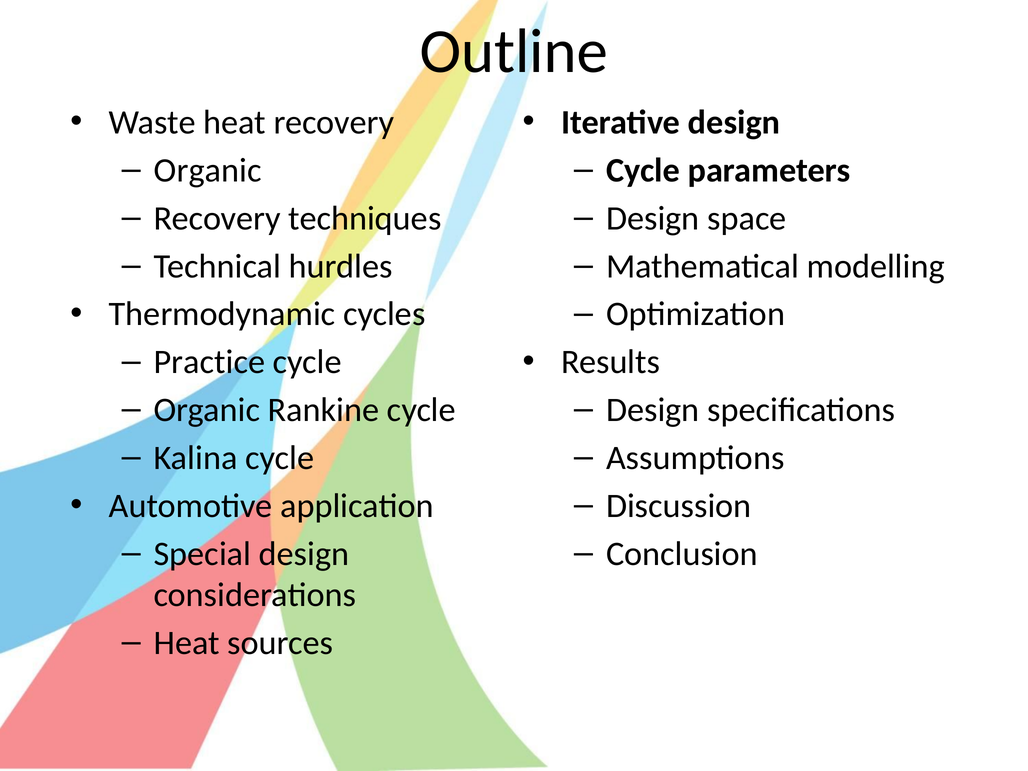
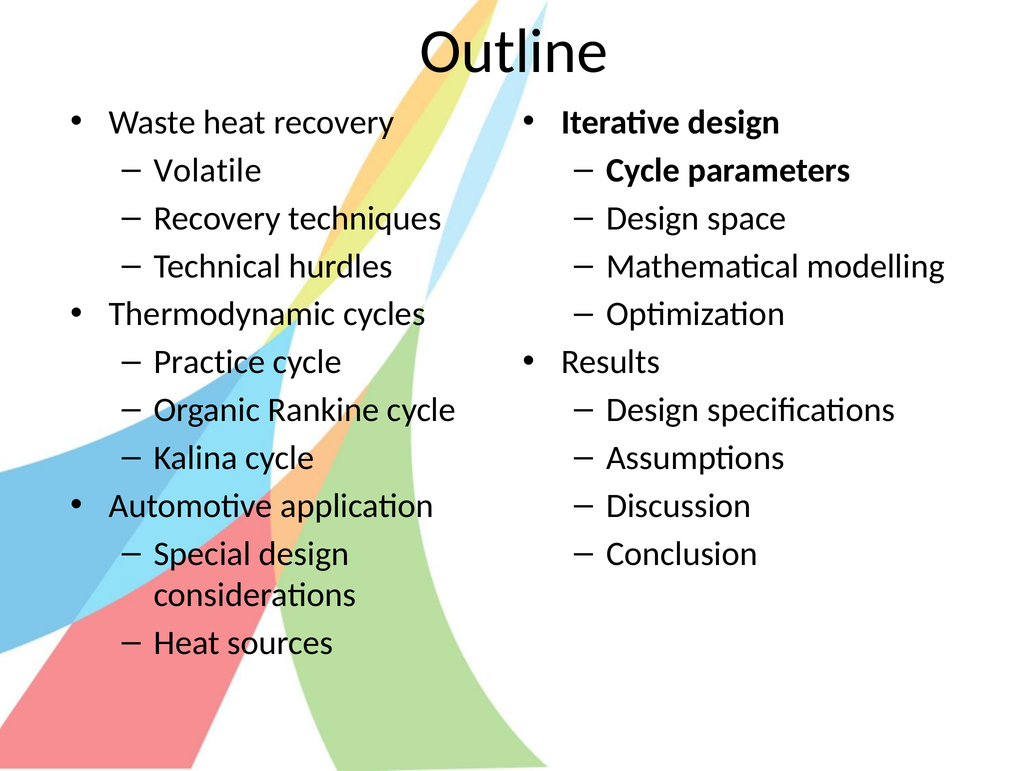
Organic at (208, 170): Organic -> Volatile
